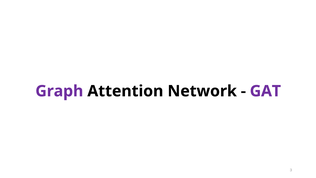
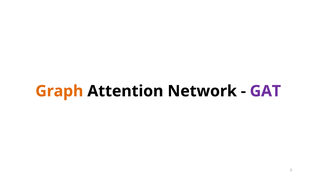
Graph colour: purple -> orange
